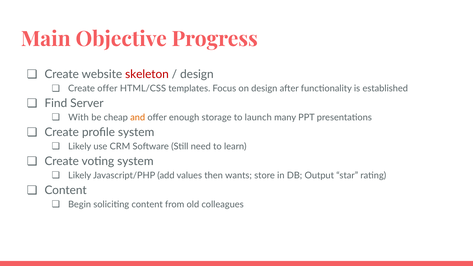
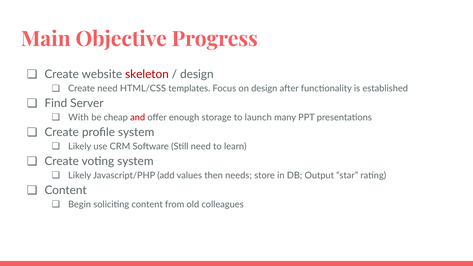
Create offer: offer -> need
and colour: orange -> red
wants: wants -> needs
